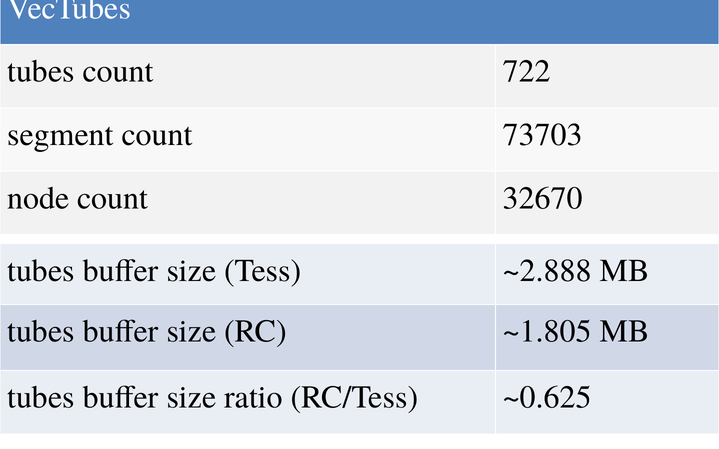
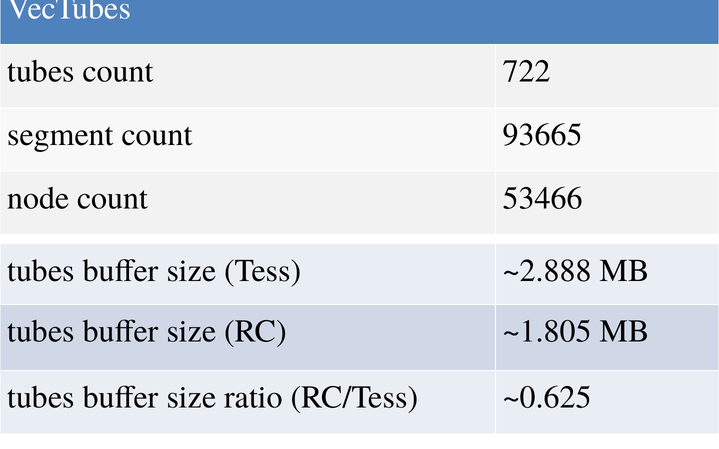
73703: 73703 -> 93665
32670: 32670 -> 53466
